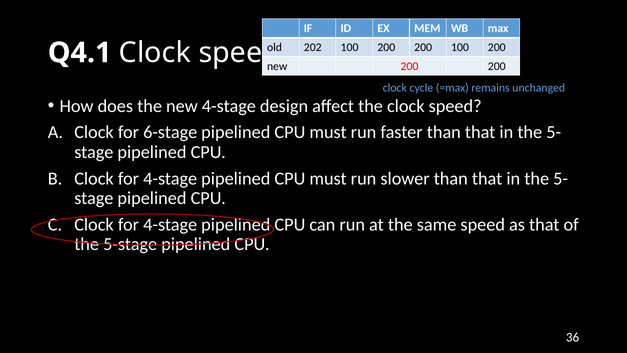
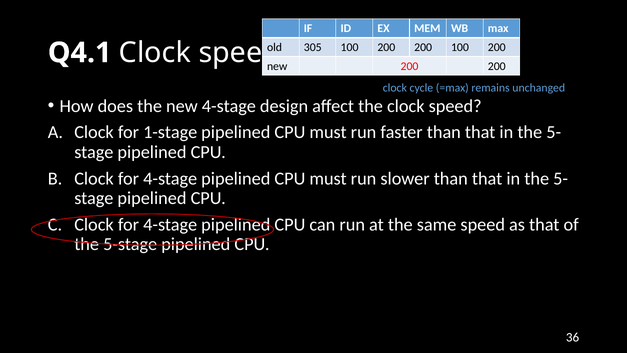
202: 202 -> 305
6-stage: 6-stage -> 1-stage
